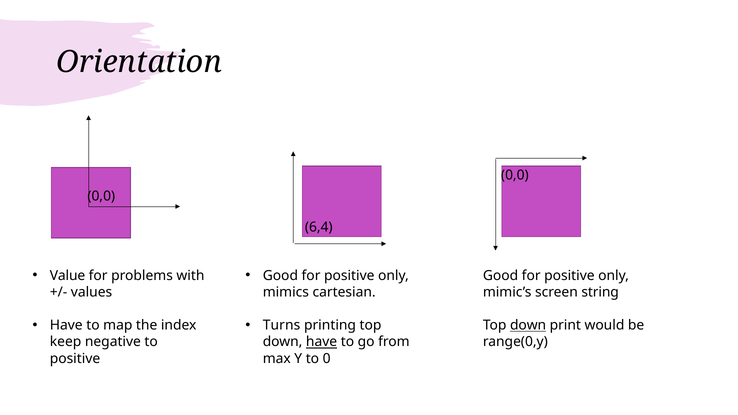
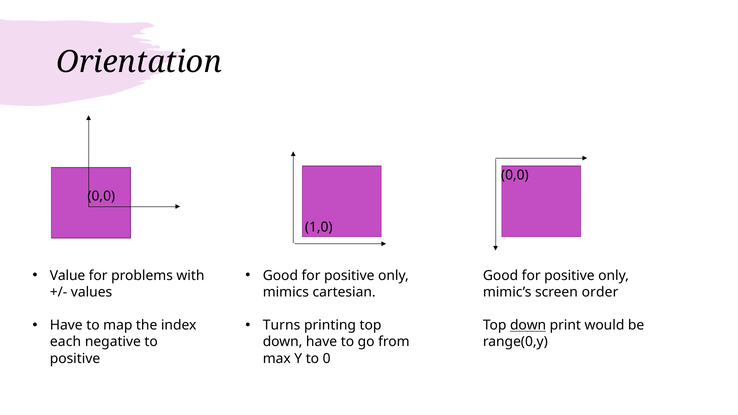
6,4: 6,4 -> 1,0
string: string -> order
keep: keep -> each
have at (322, 342) underline: present -> none
